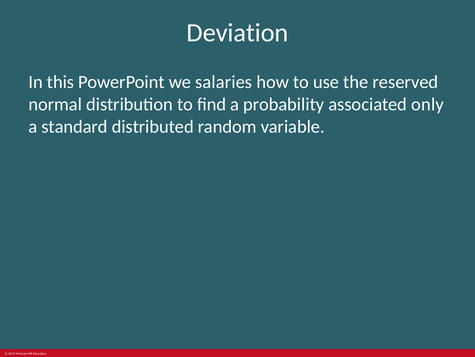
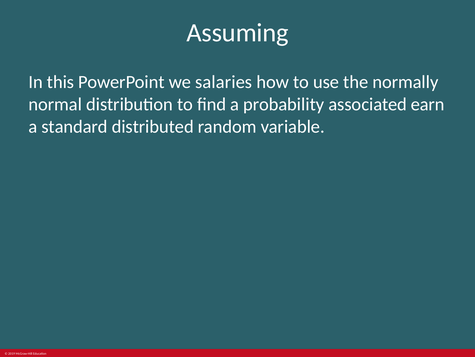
Deviation: Deviation -> Assuming
reserved: reserved -> normally
only: only -> earn
